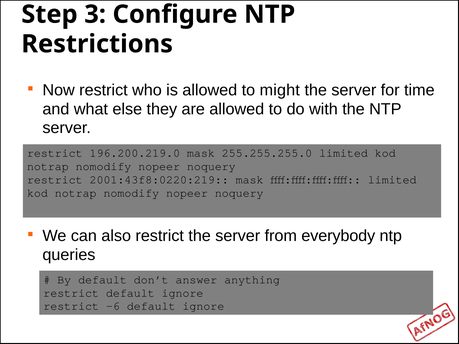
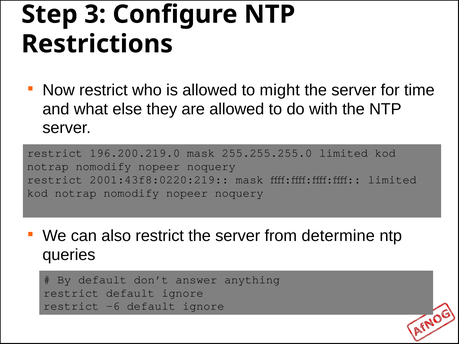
everybody: everybody -> determine
